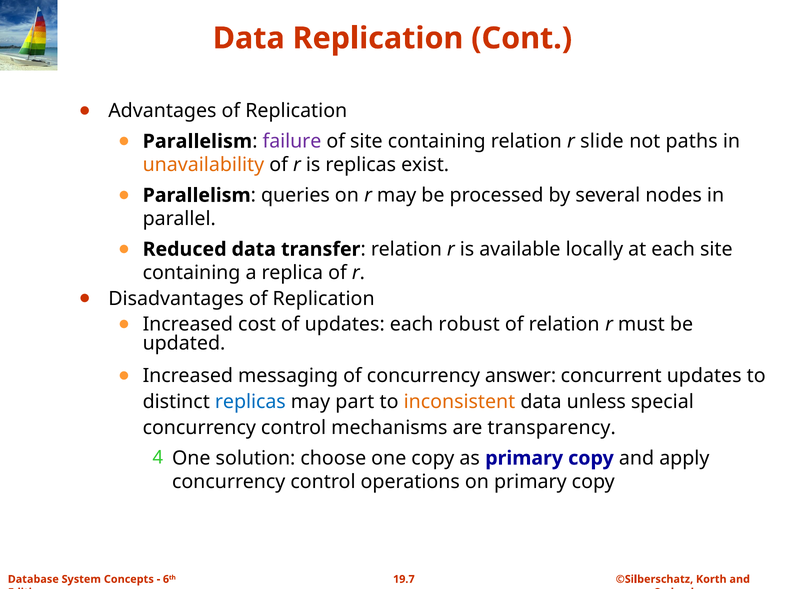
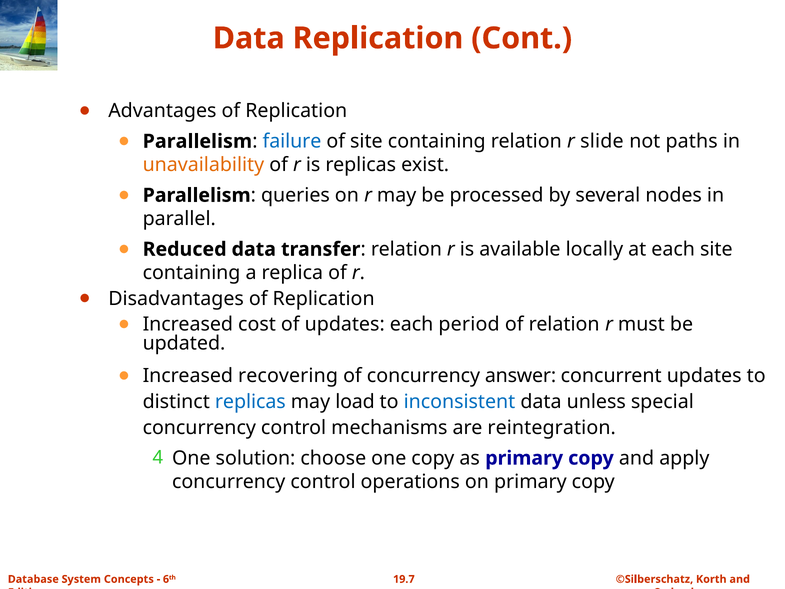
failure colour: purple -> blue
robust: robust -> period
messaging: messaging -> recovering
part: part -> load
inconsistent colour: orange -> blue
transparency: transparency -> reintegration
